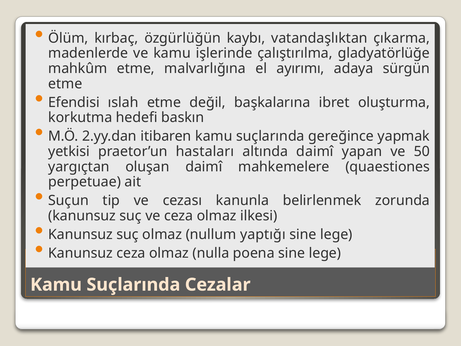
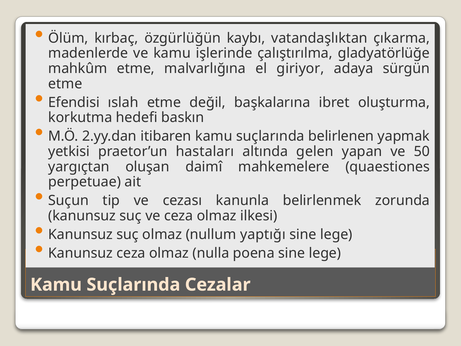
ayırımı: ayırımı -> giriyor
gereğince: gereğince -> belirlenen
altında daimî: daimî -> gelen
